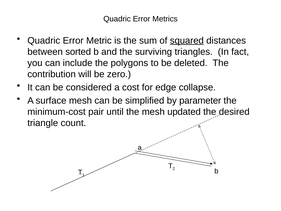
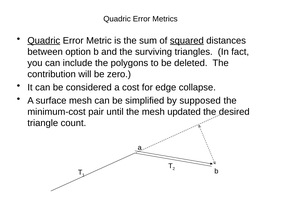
Quadric at (44, 40) underline: none -> present
sorted: sorted -> option
parameter: parameter -> supposed
